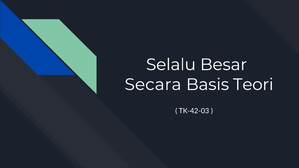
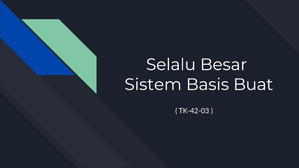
Secara: Secara -> Sistem
Teori: Teori -> Buat
